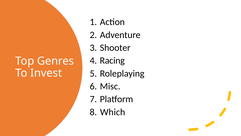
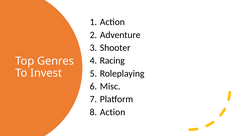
Which at (113, 112): Which -> Action
